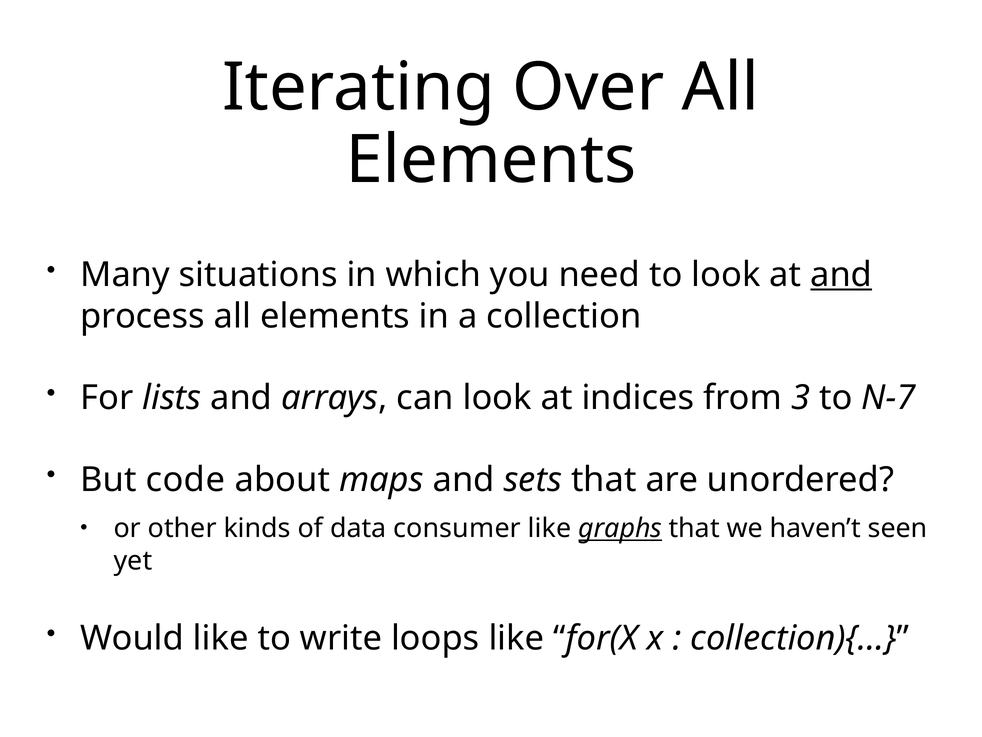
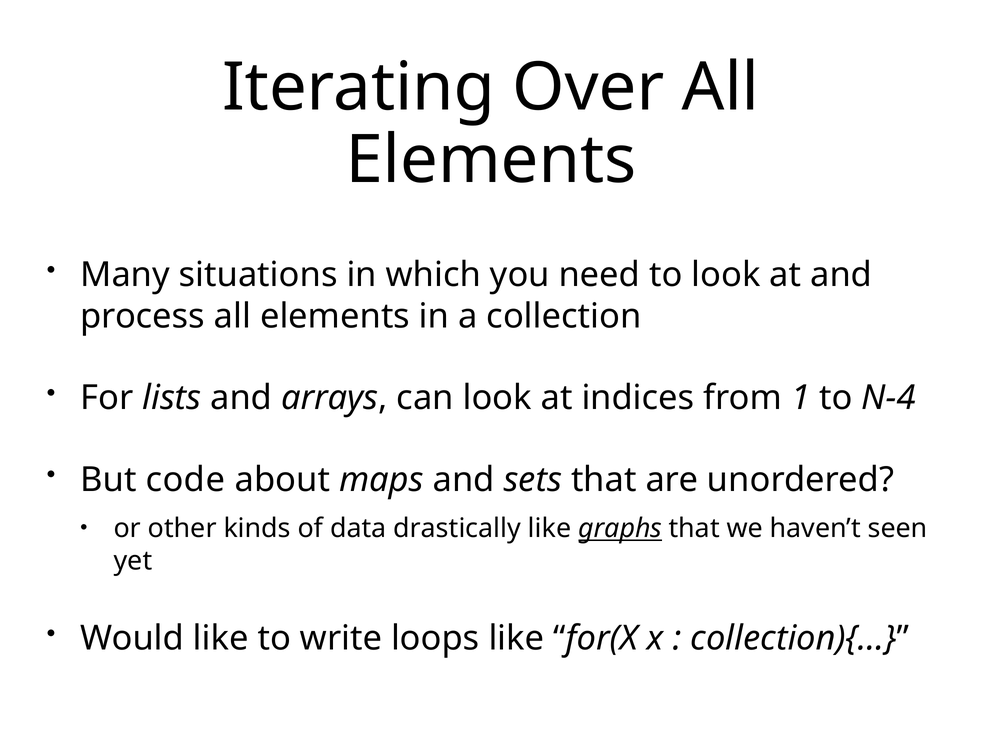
and at (841, 275) underline: present -> none
3: 3 -> 1
N-7: N-7 -> N-4
consumer: consumer -> drastically
